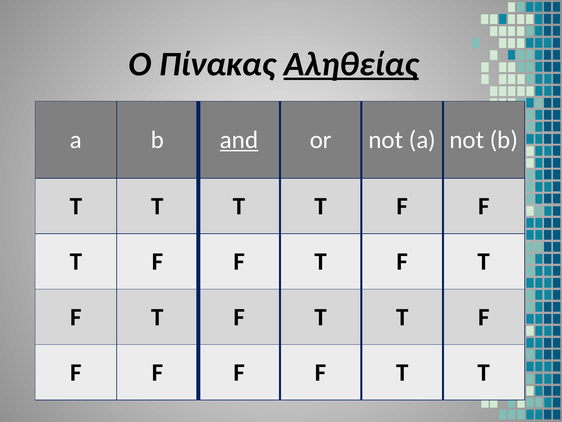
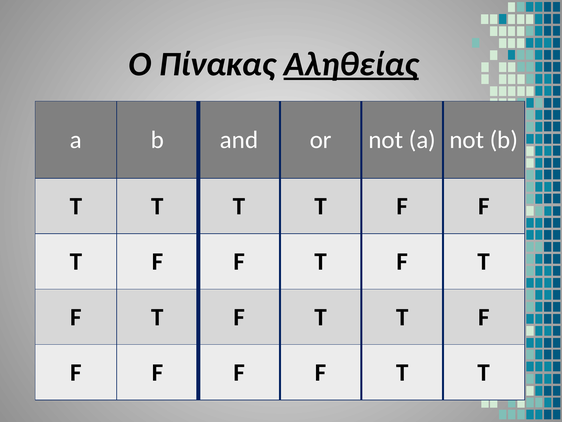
and underline: present -> none
